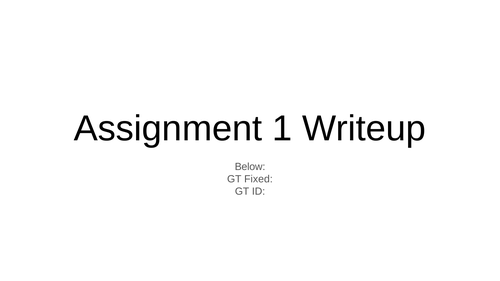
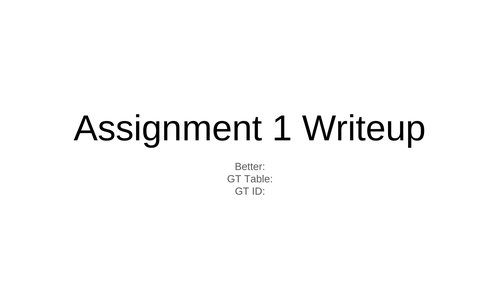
Below: Below -> Better
Fixed: Fixed -> Table
